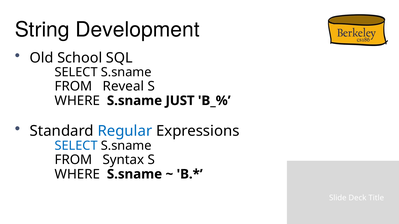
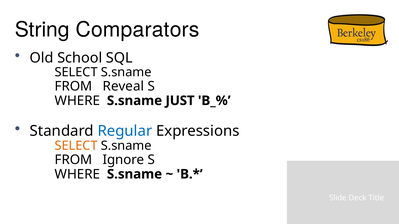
Development: Development -> Comparators
SELECT at (76, 146) colour: blue -> orange
Syntax: Syntax -> Ignore
